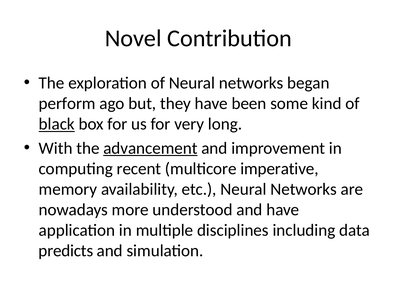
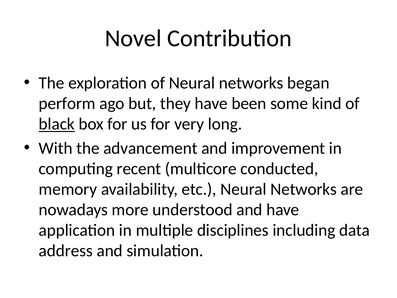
advancement underline: present -> none
imperative: imperative -> conducted
predicts: predicts -> address
